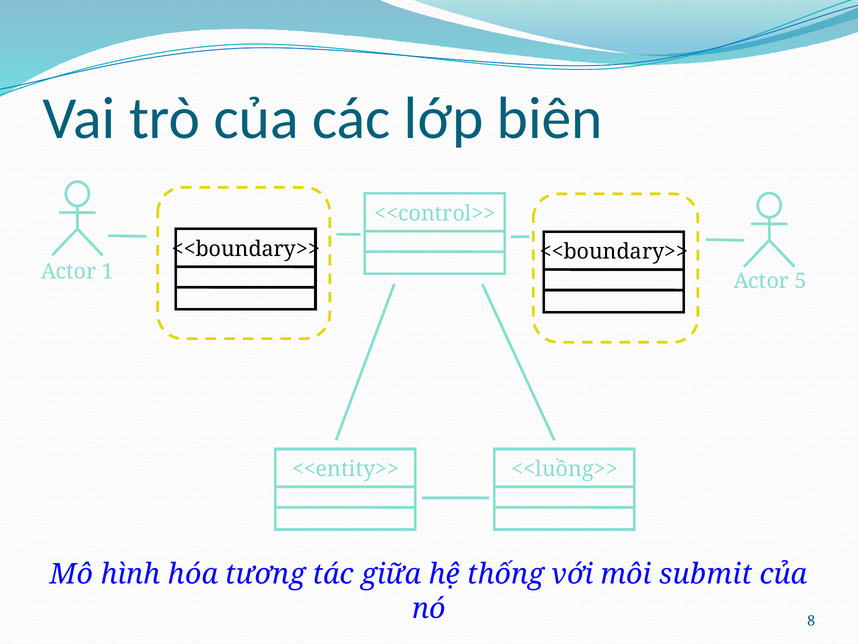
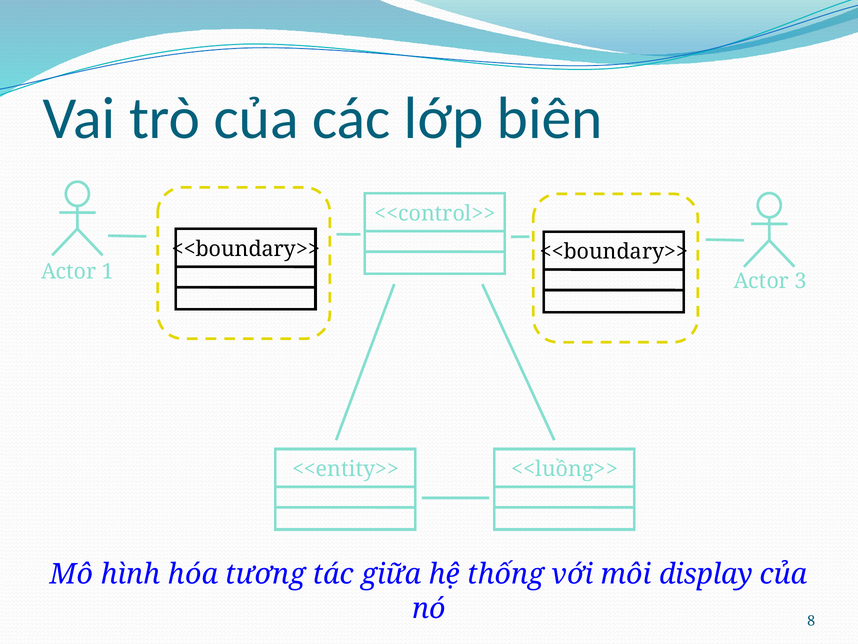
5: 5 -> 3
submit: submit -> display
